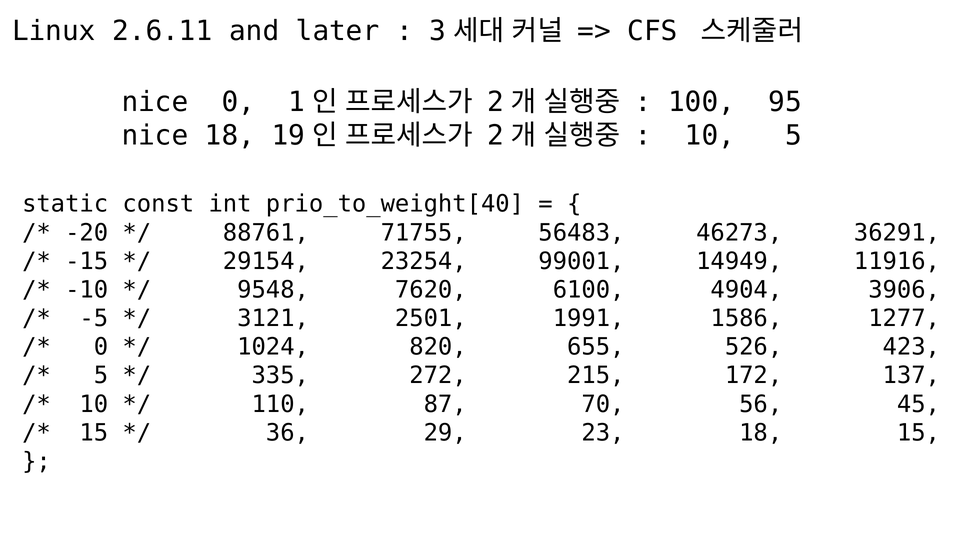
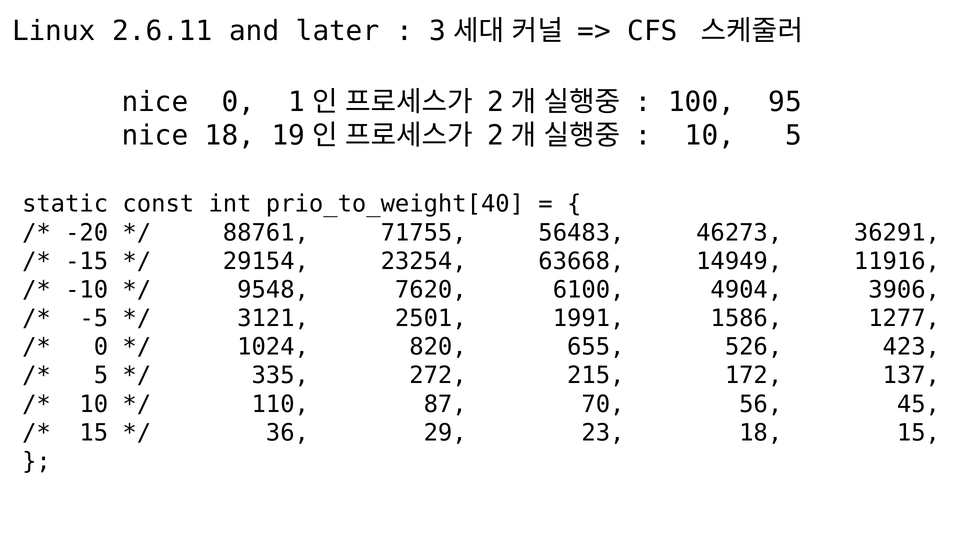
99001: 99001 -> 63668
